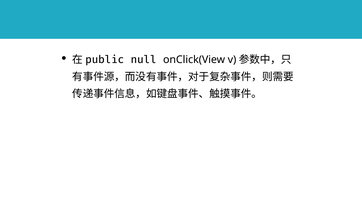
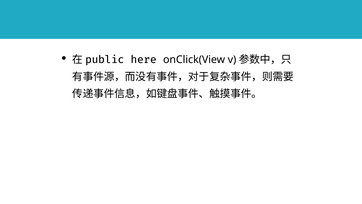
null: null -> here
